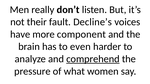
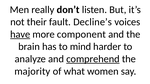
have underline: none -> present
even: even -> mind
pressure: pressure -> majority
